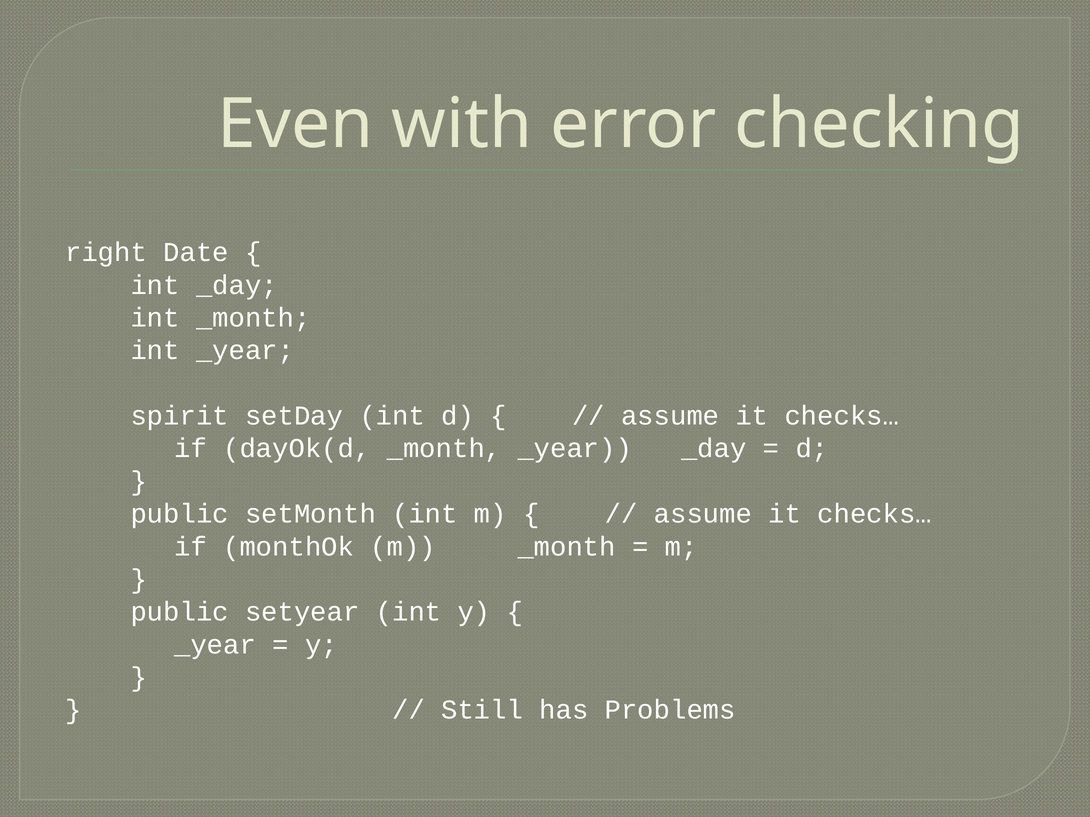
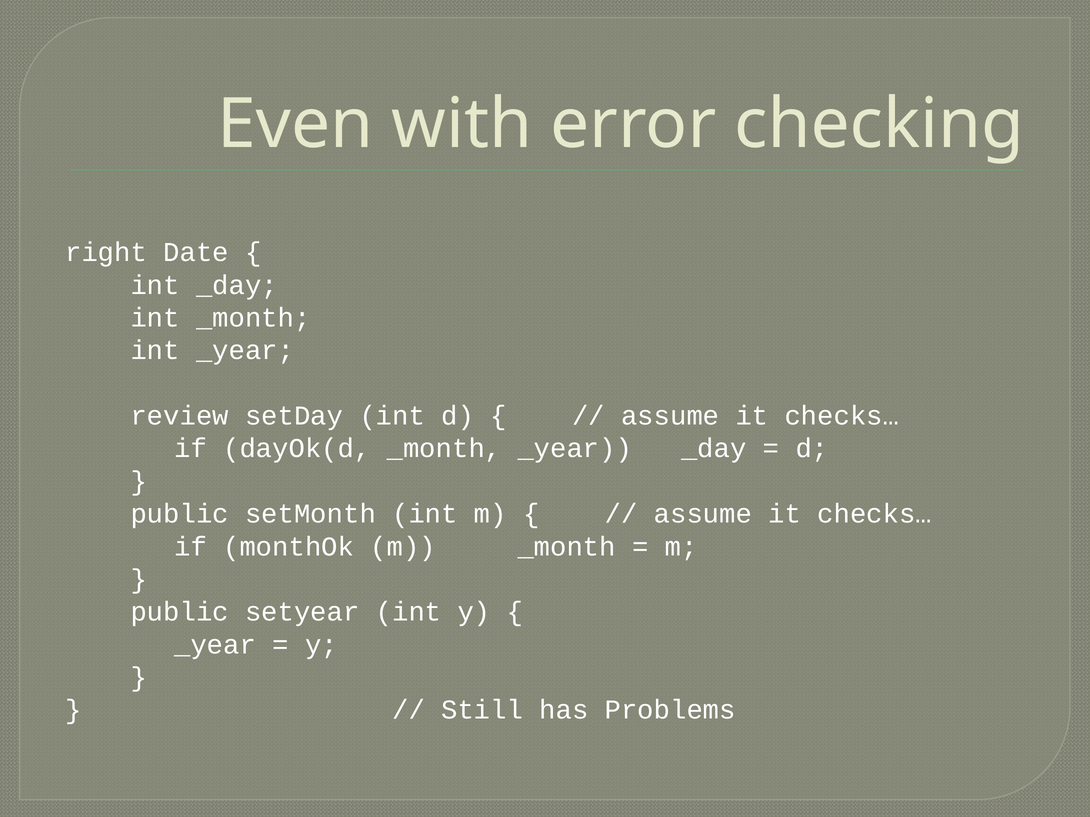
spirit: spirit -> review
